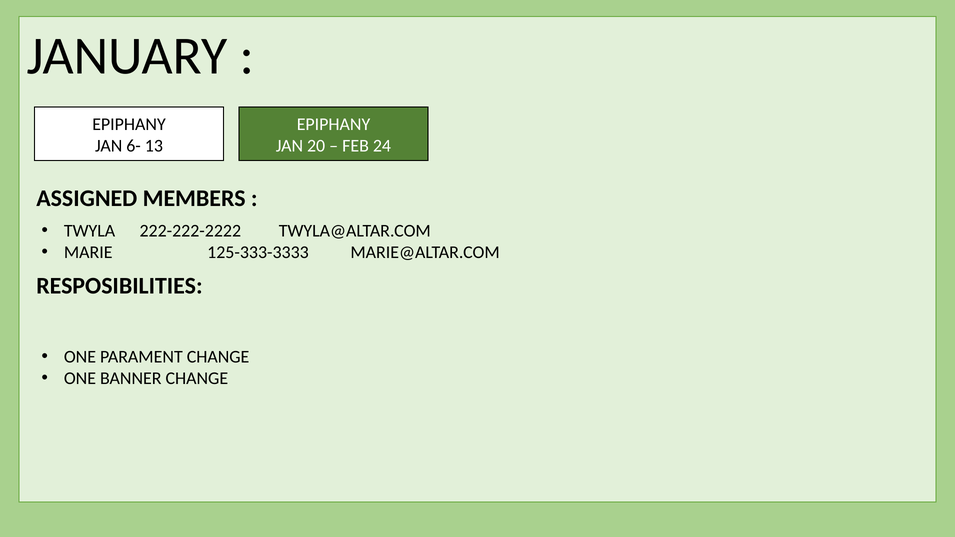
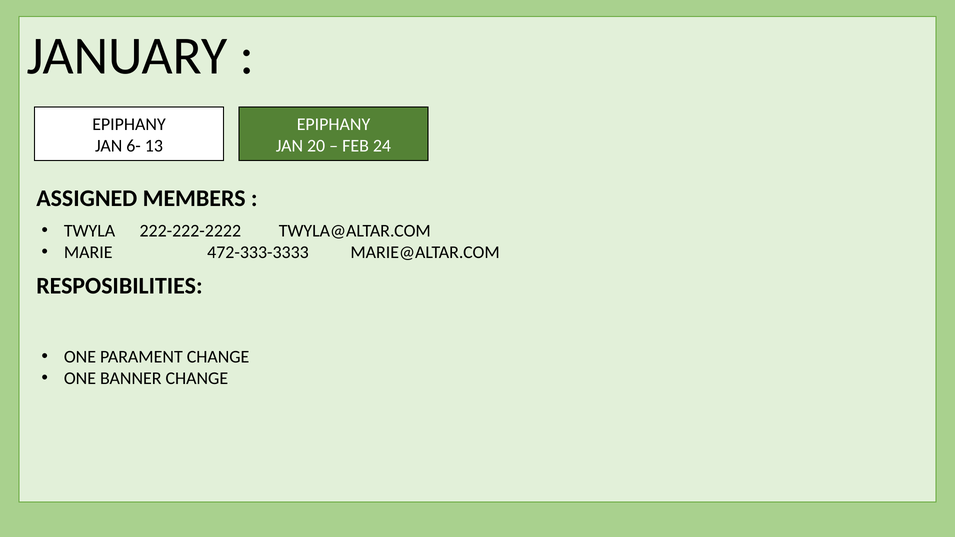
125-333-3333: 125-333-3333 -> 472-333-3333
